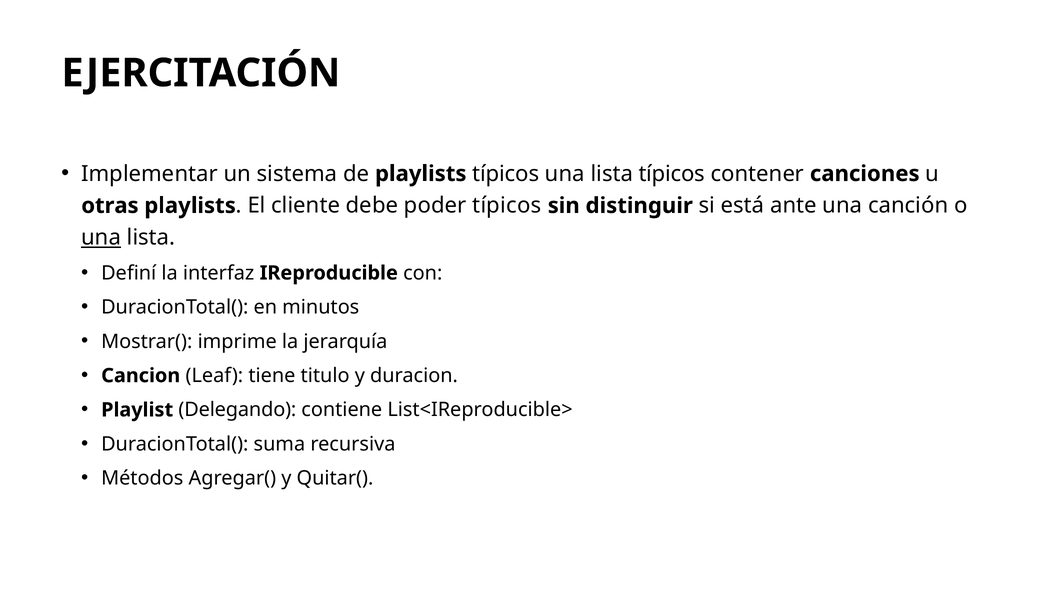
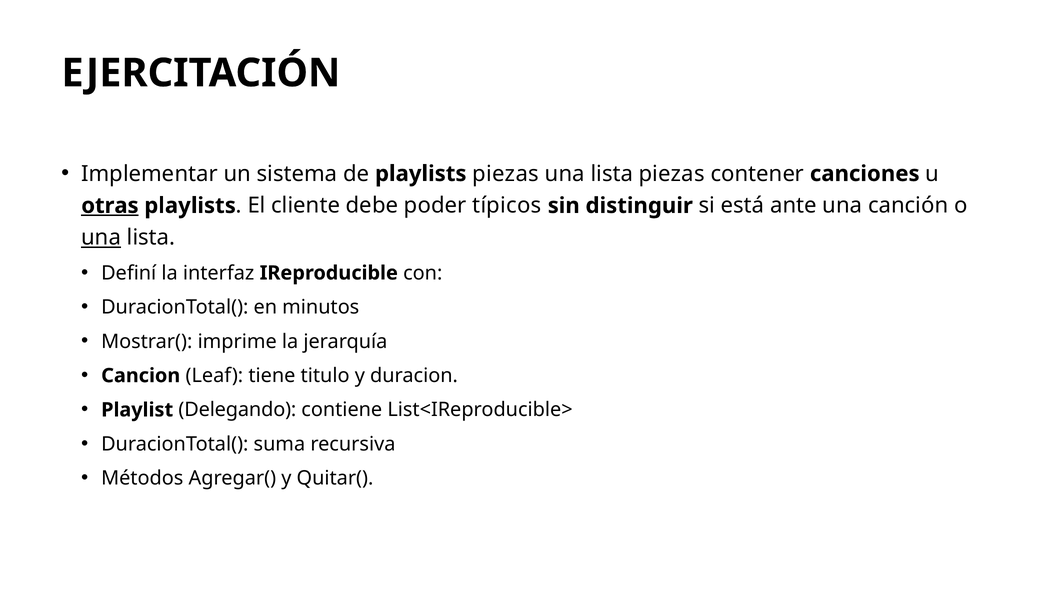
playlists típicos: típicos -> piezas
lista típicos: típicos -> piezas
otras underline: none -> present
